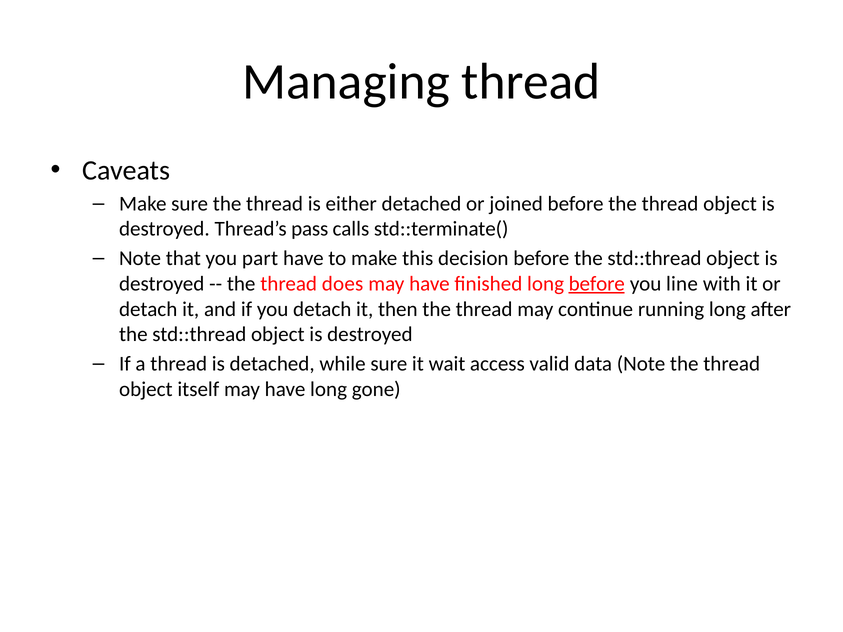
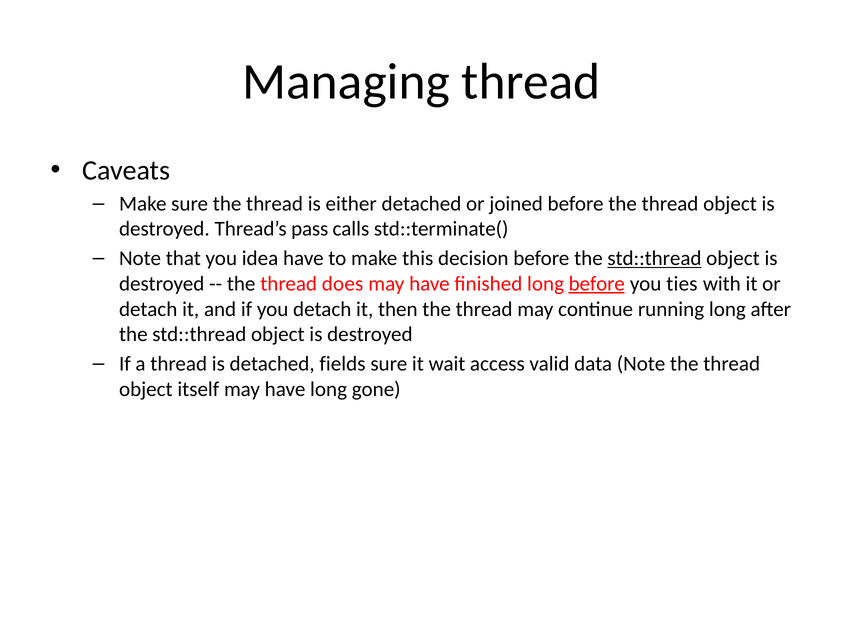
part: part -> idea
std::thread at (654, 259) underline: none -> present
line: line -> ties
while: while -> fields
